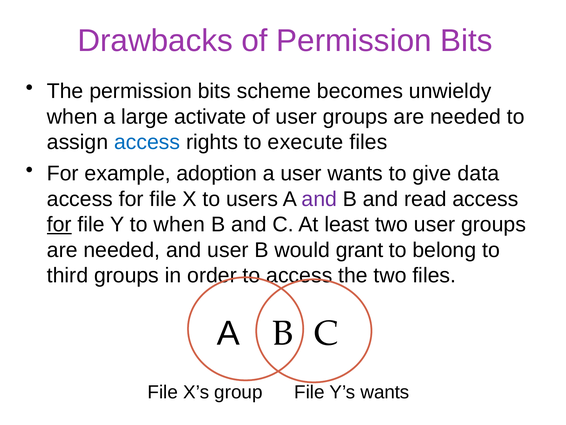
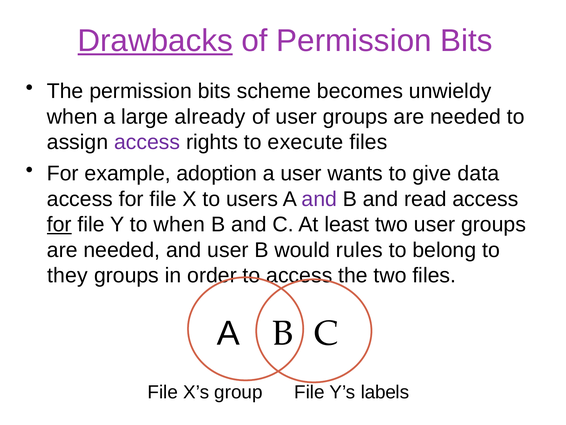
Drawbacks underline: none -> present
activate: activate -> already
access at (147, 142) colour: blue -> purple
grant: grant -> rules
third: third -> they
Y’s wants: wants -> labels
